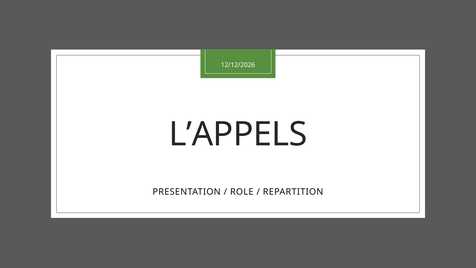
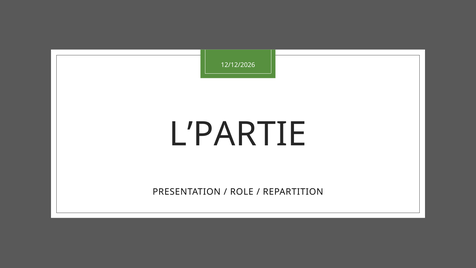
L’APPELS: L’APPELS -> L’PARTIE
